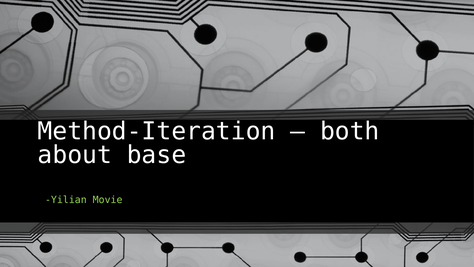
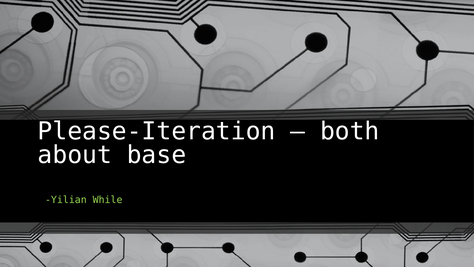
Method-Iteration: Method-Iteration -> Please-Iteration
Movie: Movie -> While
